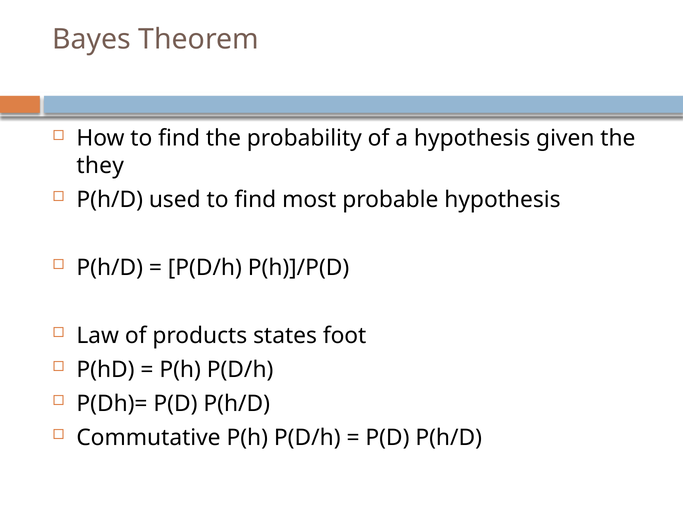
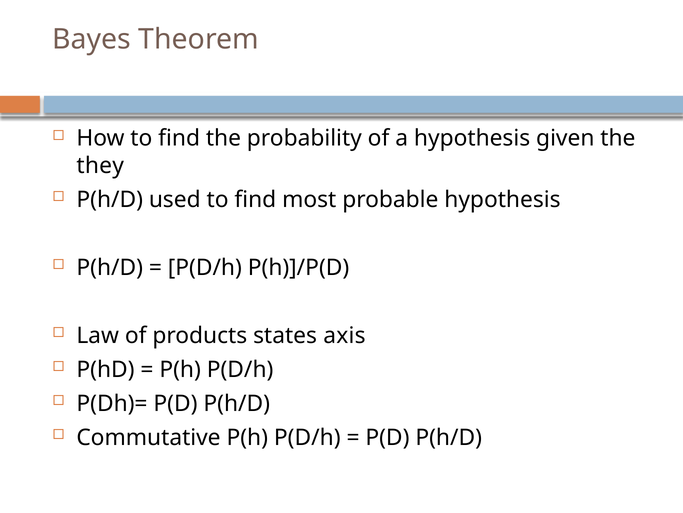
foot: foot -> axis
